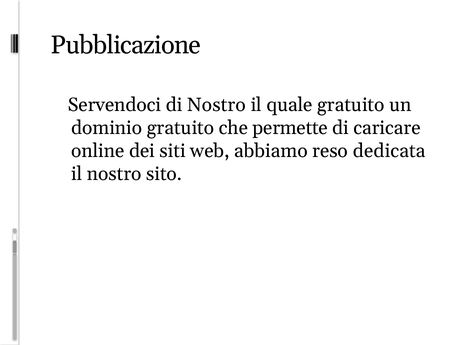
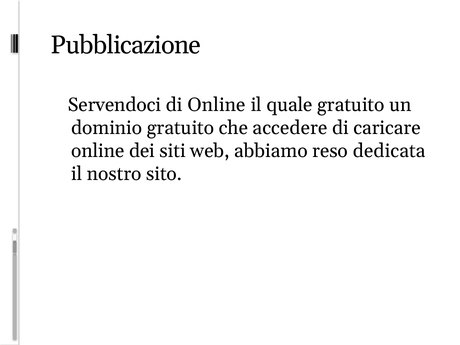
di Nostro: Nostro -> Online
permette: permette -> accedere
